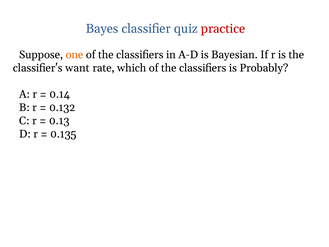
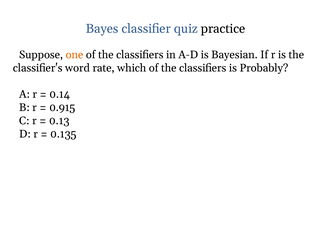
practice colour: red -> black
want: want -> word
0.132: 0.132 -> 0.915
